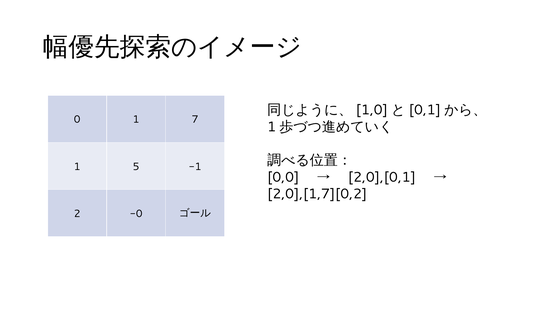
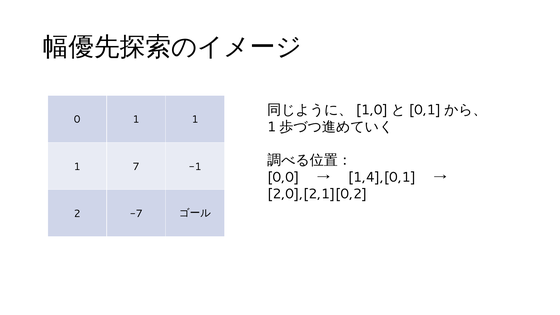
0 1 7: 7 -> 1
5: 5 -> 7
2,0],[0,1: 2,0],[0,1 -> 1,4],[0,1
2,0],[1,7][0,2: 2,0],[1,7][0,2 -> 2,0],[2,1][0,2
-0: -0 -> -7
